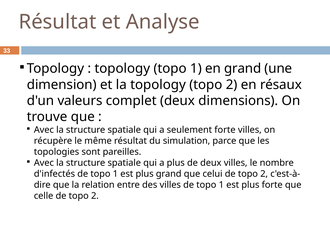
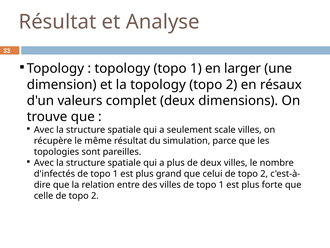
en grand: grand -> larger
seulement forte: forte -> scale
